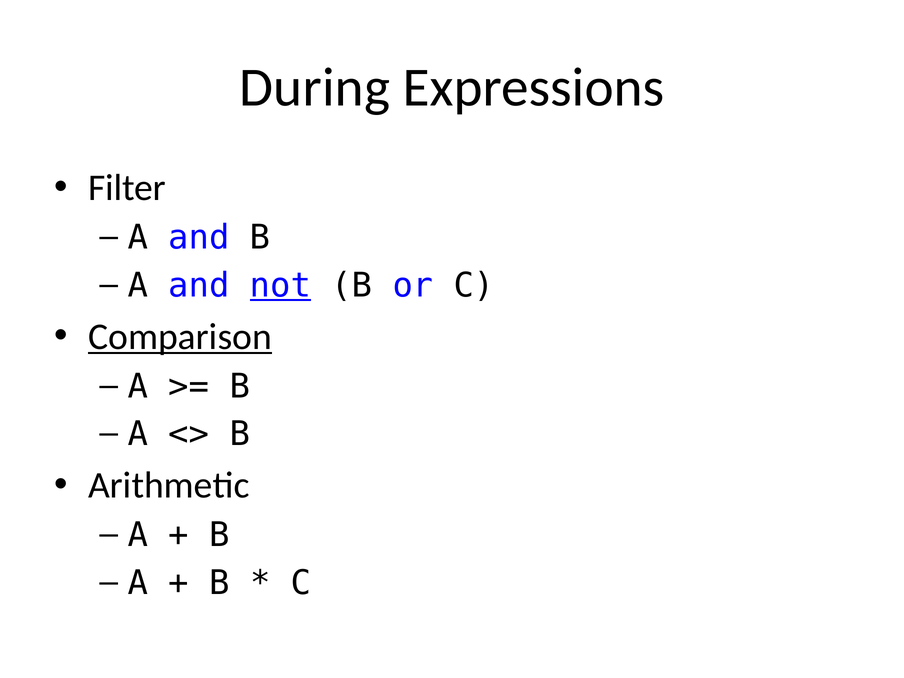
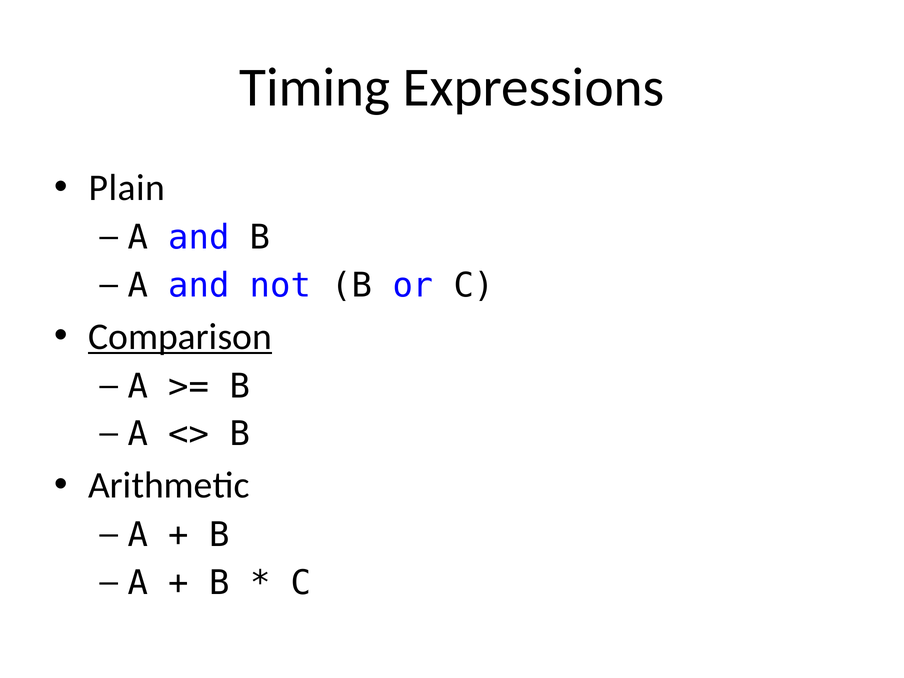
During: During -> Timing
Filter: Filter -> Plain
not underline: present -> none
